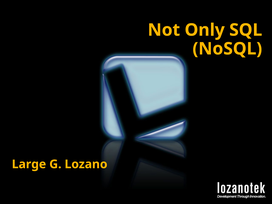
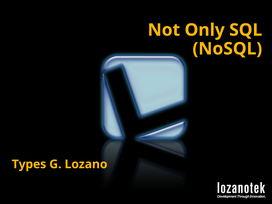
Large: Large -> Types
